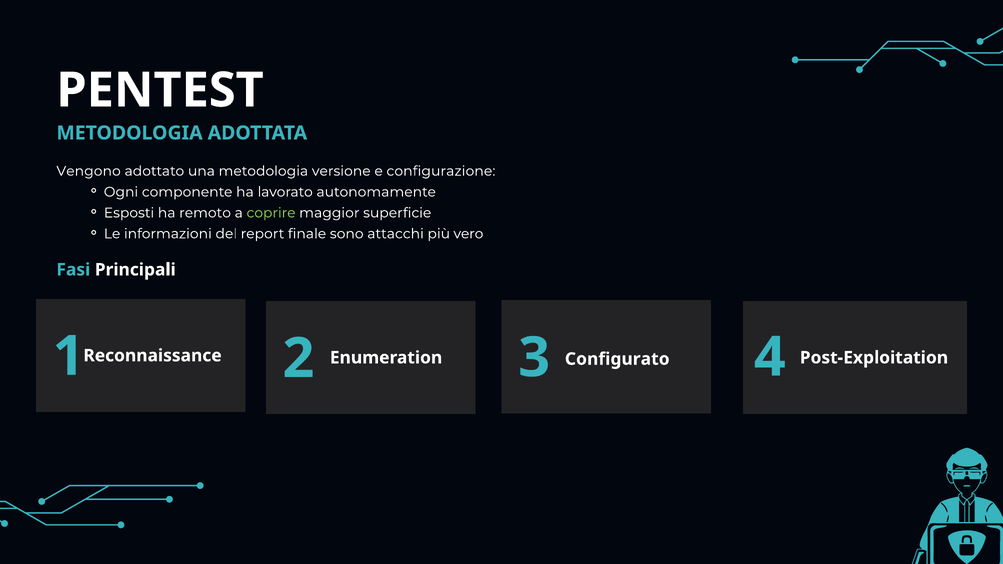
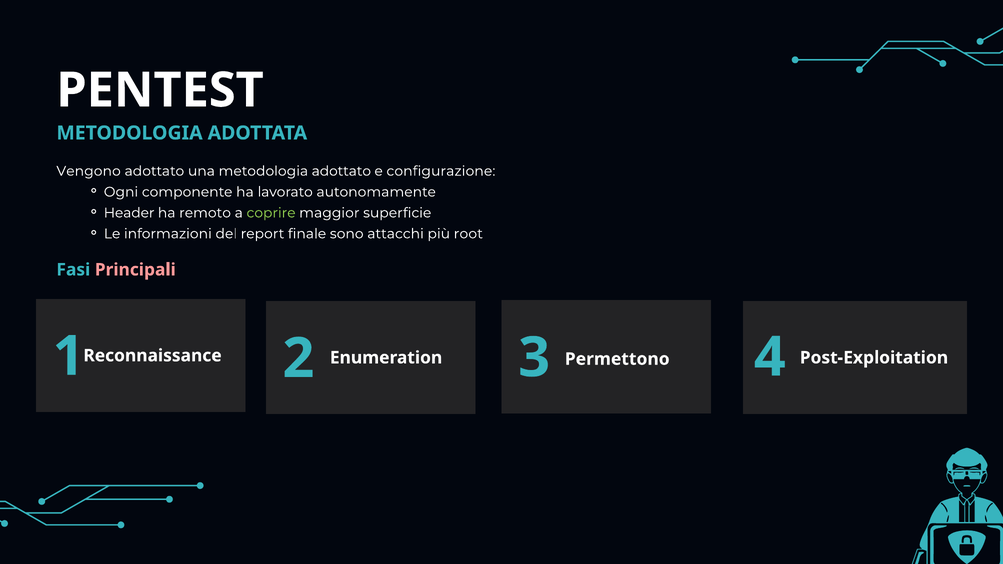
metodologia versione: versione -> adottato
Esposti: Esposti -> Header
vero: vero -> root
Principali colour: white -> pink
Configurato: Configurato -> Permettono
